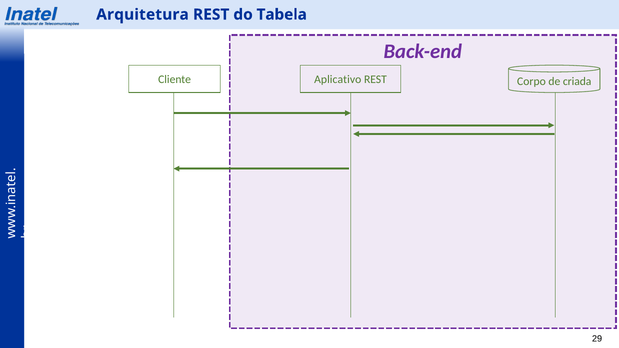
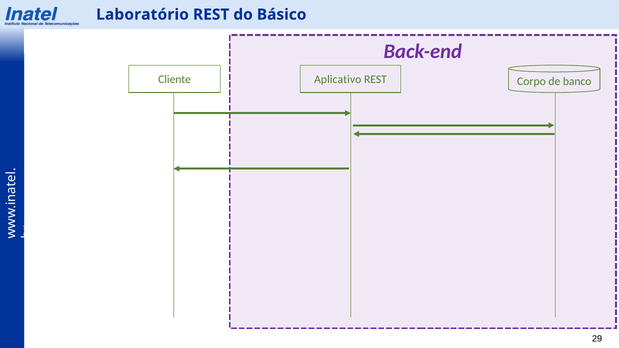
Arquitetura: Arquitetura -> Laboratório
Tabela: Tabela -> Básico
criada: criada -> banco
